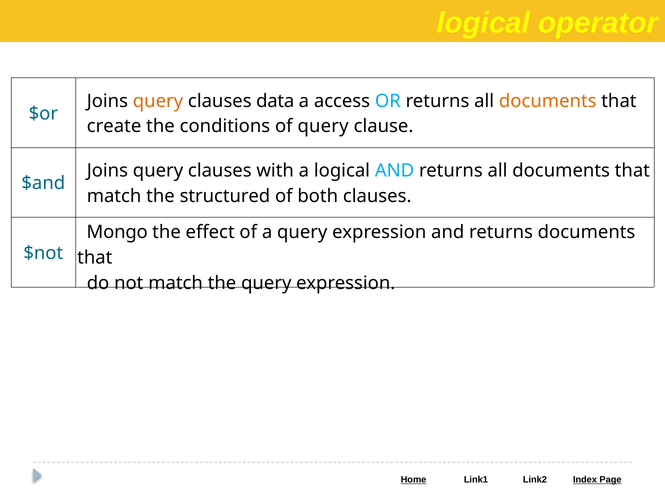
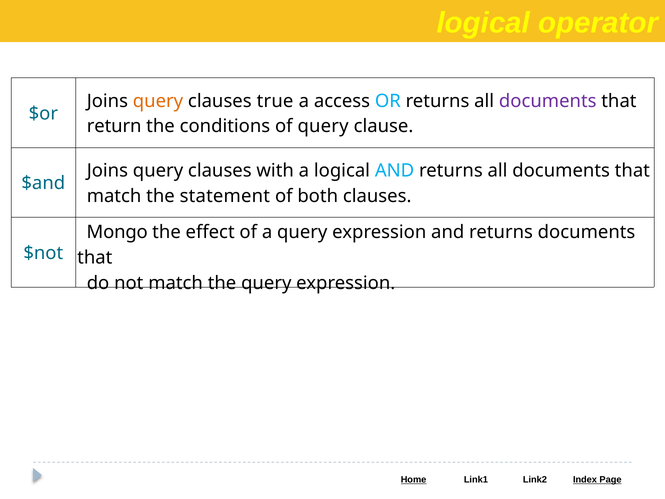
data: data -> true
documents at (548, 101) colour: orange -> purple
create: create -> return
structured: structured -> statement
